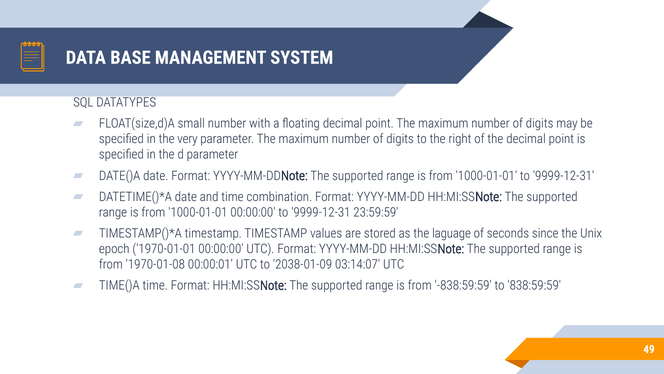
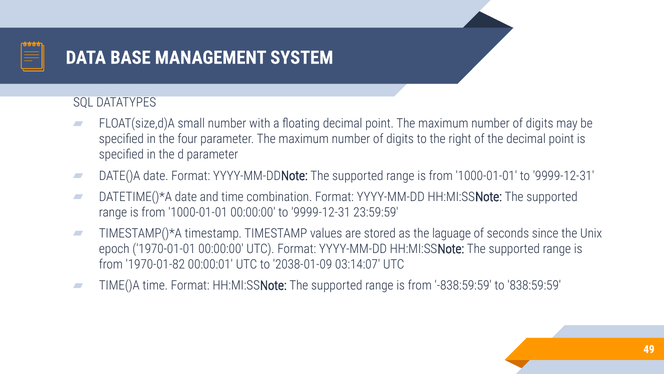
very: very -> four
1970-01-08: 1970-01-08 -> 1970-01-82
